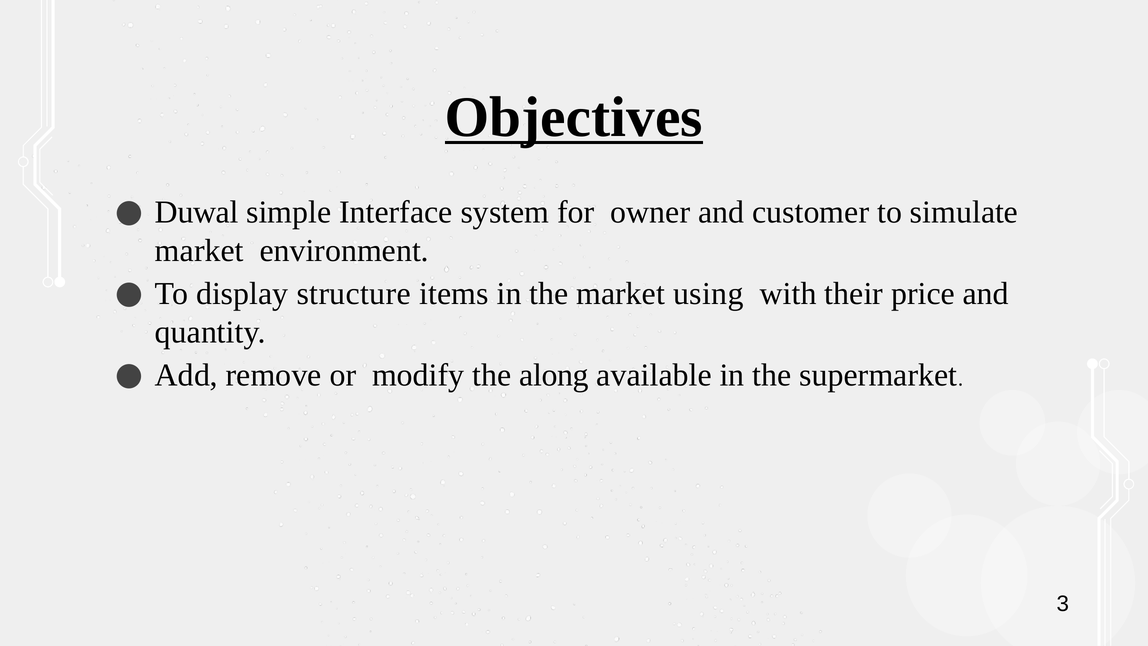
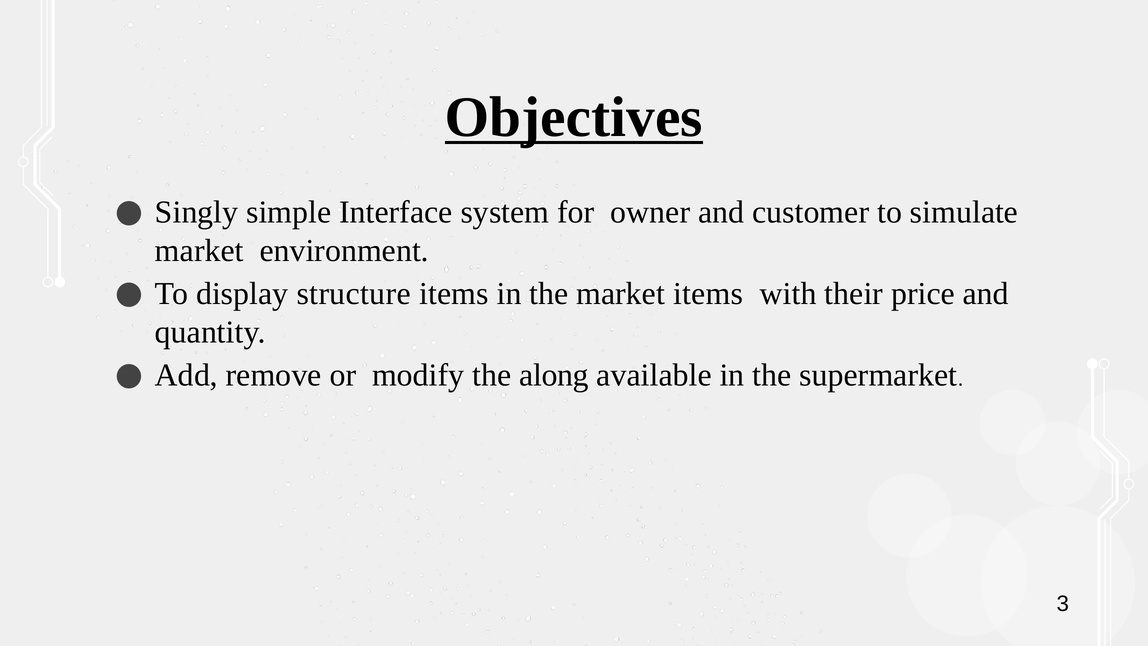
Duwal: Duwal -> Singly
market using: using -> items
